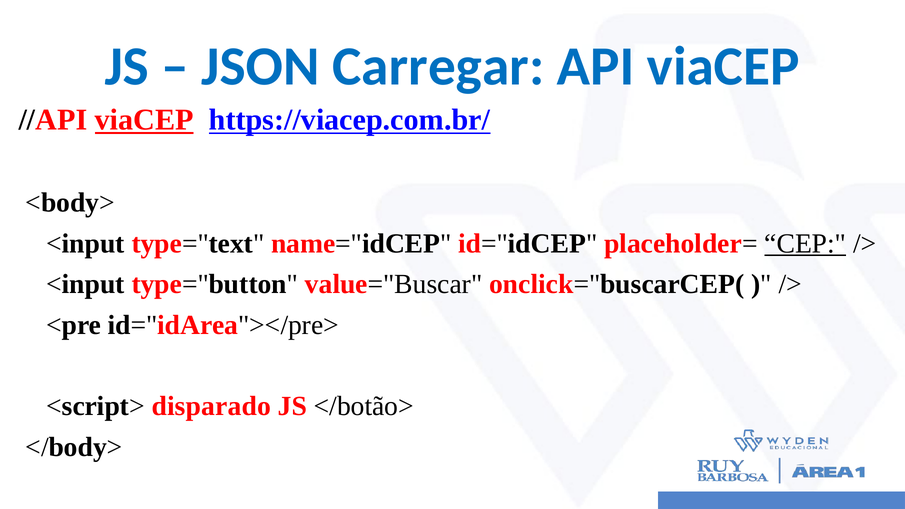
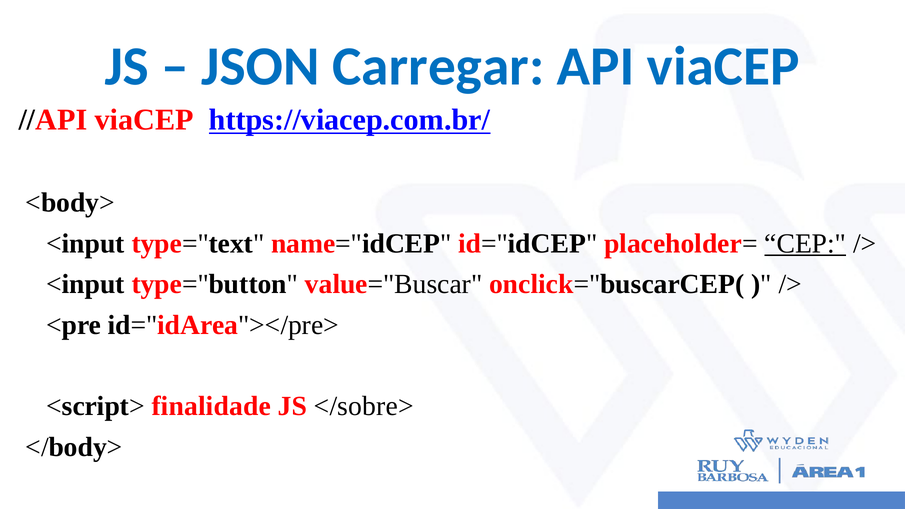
viaCEP at (144, 120) underline: present -> none
disparado: disparado -> finalidade
</botão>: </botão> -> </sobre>
